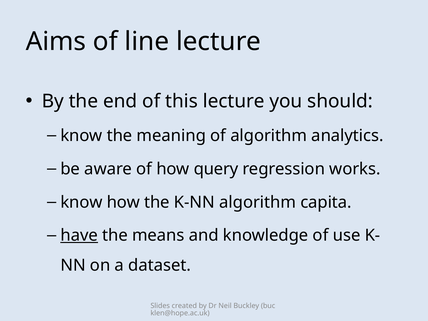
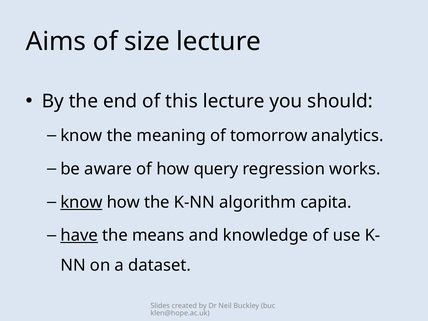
line: line -> size
of algorithm: algorithm -> tomorrow
know at (81, 202) underline: none -> present
